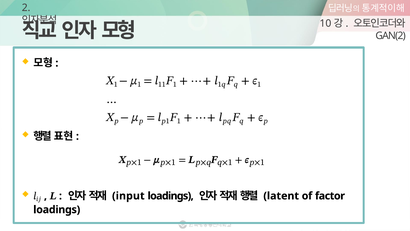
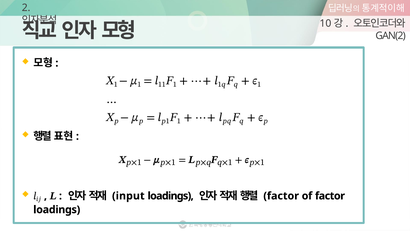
latent at (281, 196): latent -> factor
